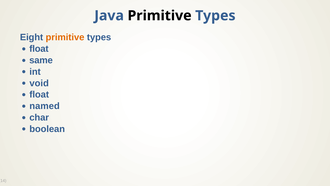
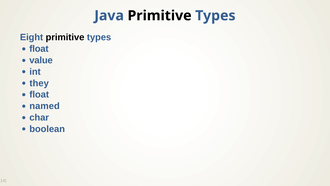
primitive at (65, 37) colour: orange -> black
same: same -> value
void: void -> they
